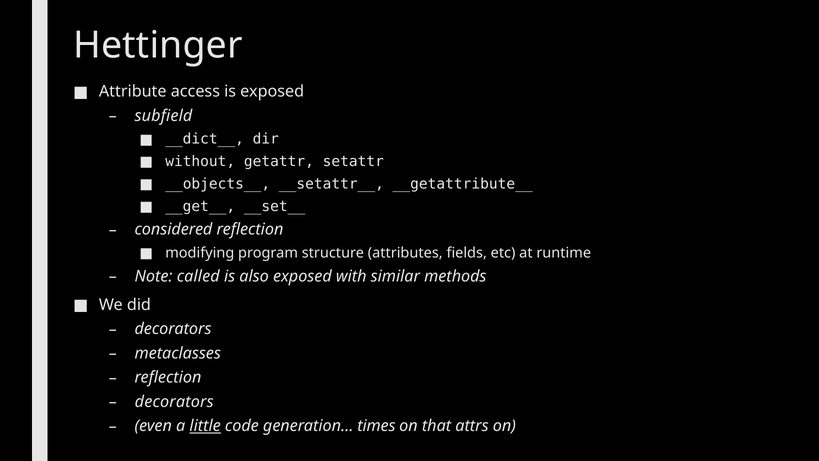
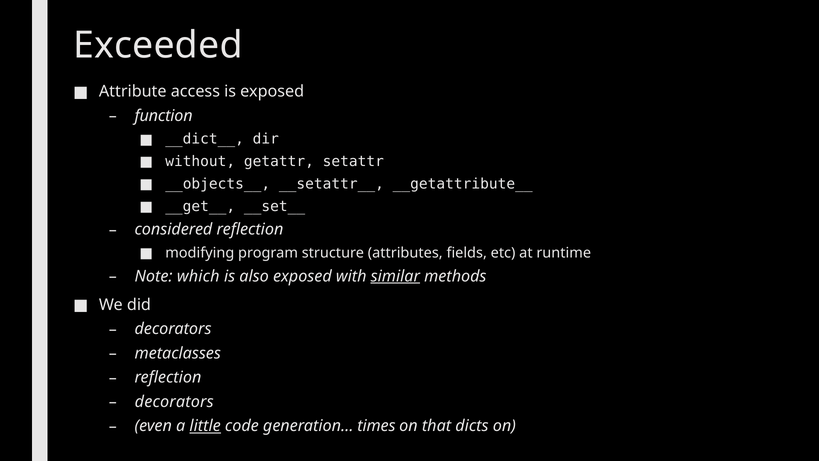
Hettinger: Hettinger -> Exceeded
subfield: subfield -> function
called: called -> which
similar underline: none -> present
attrs: attrs -> dicts
